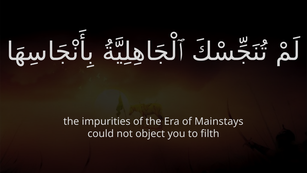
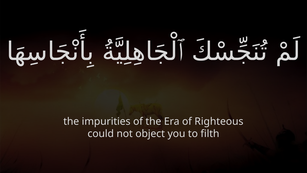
Mainstays: Mainstays -> Righteous
